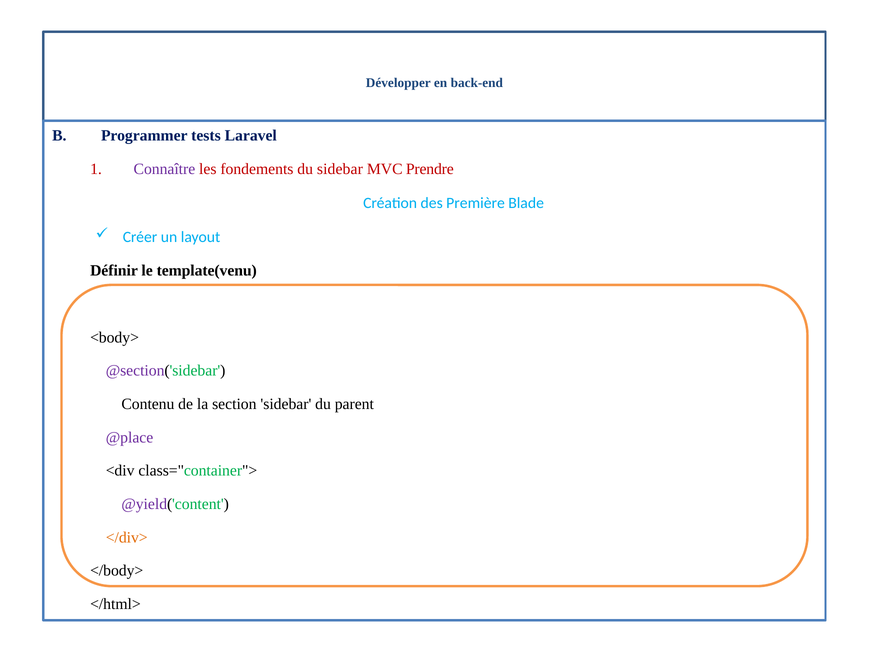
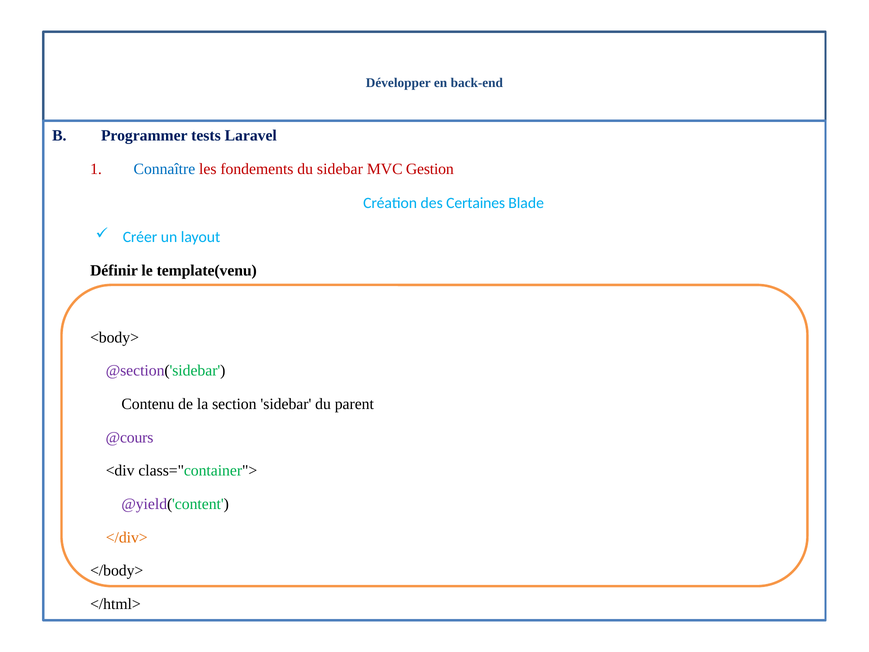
Connaître colour: purple -> blue
Prendre: Prendre -> Gestion
Première: Première -> Certaines
@place: @place -> @cours
